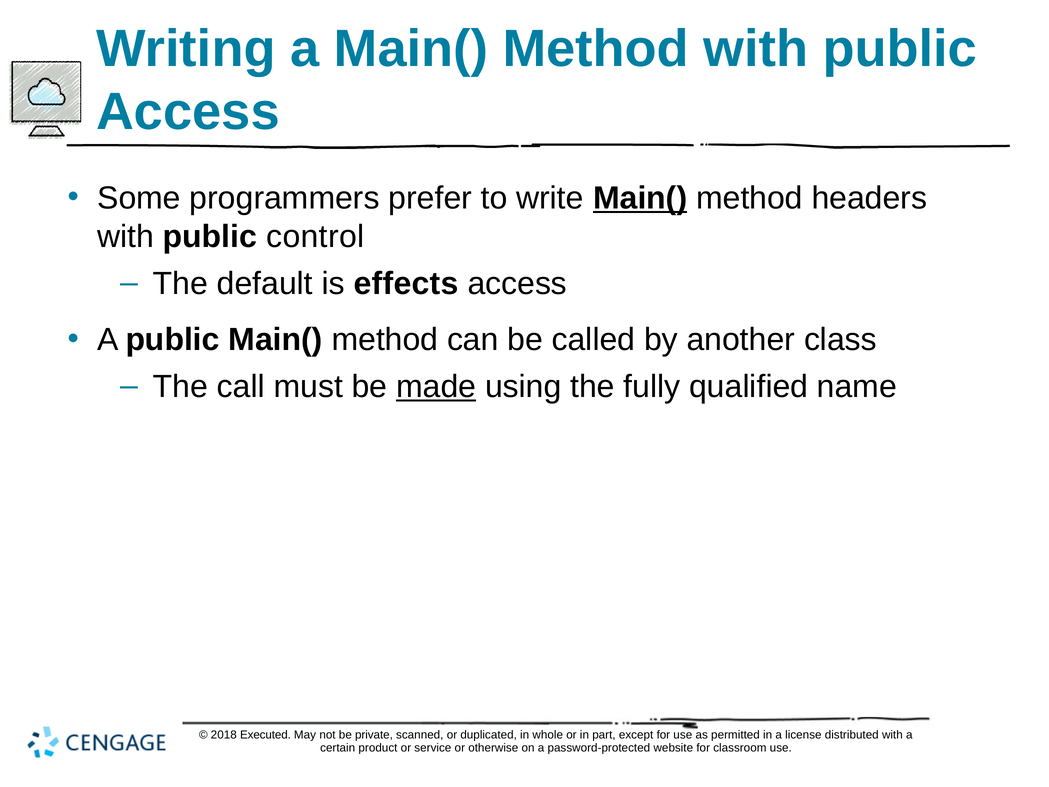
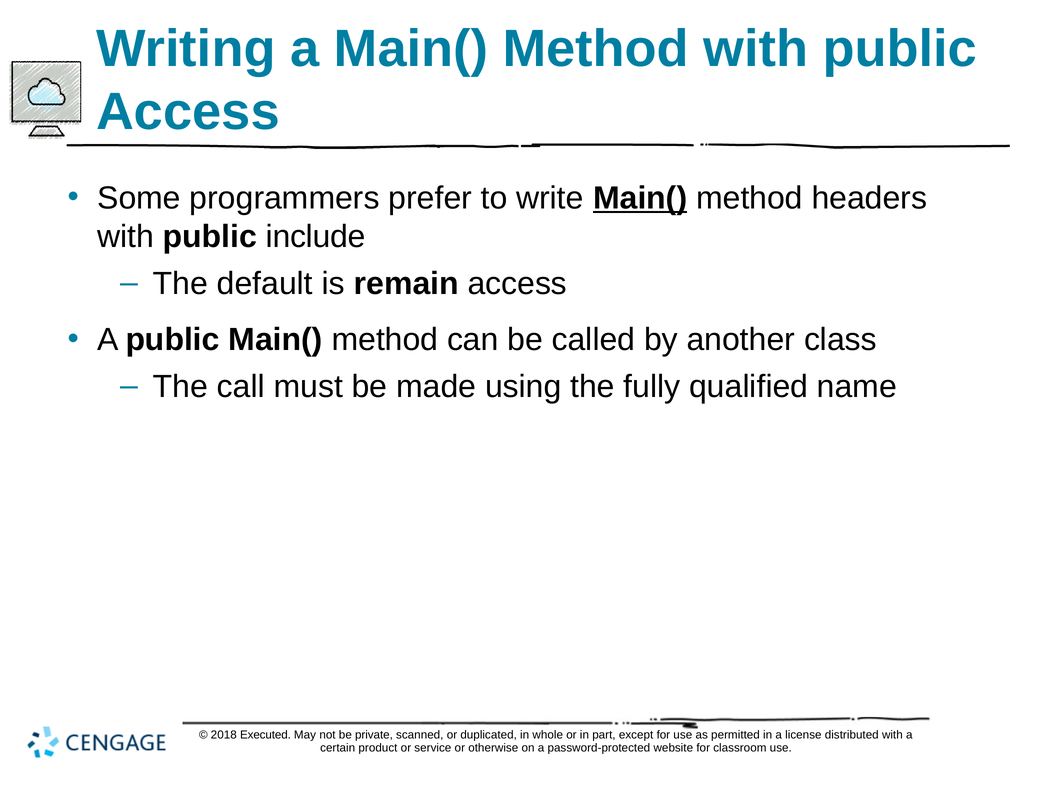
control: control -> include
effects: effects -> remain
made underline: present -> none
